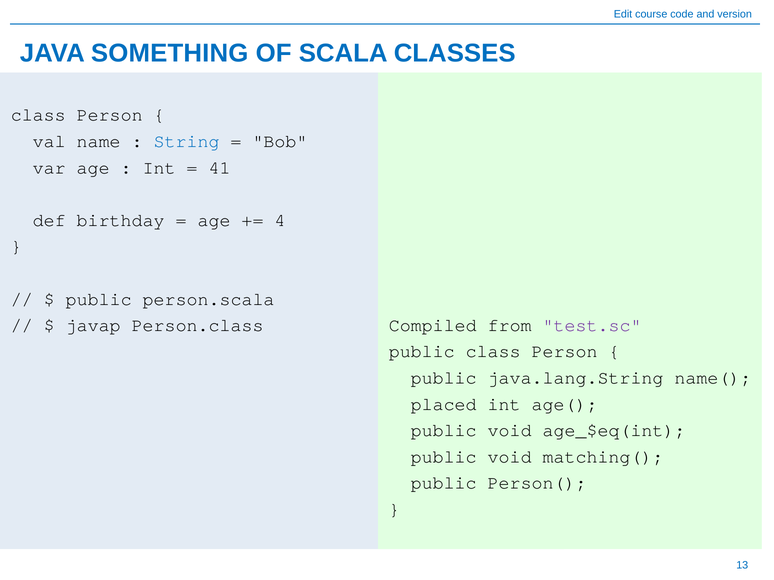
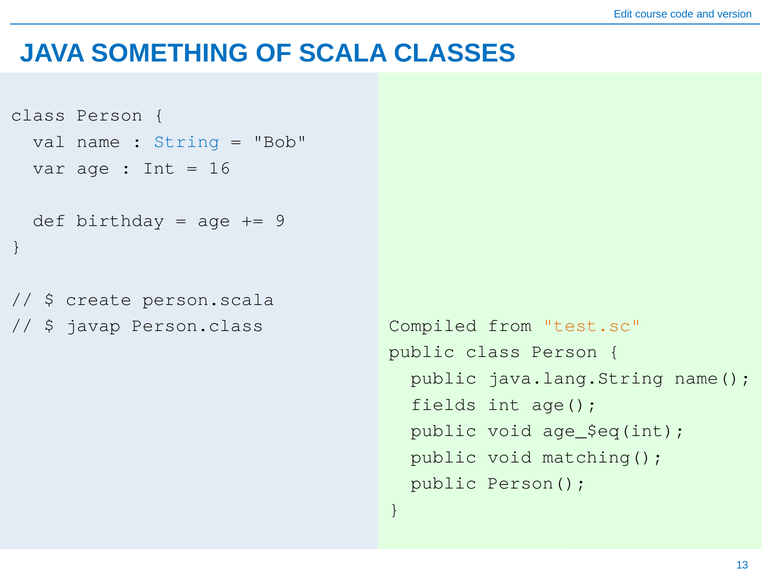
41: 41 -> 16
4: 4 -> 9
public at (99, 299): public -> create
test.sc colour: purple -> orange
placed: placed -> fields
